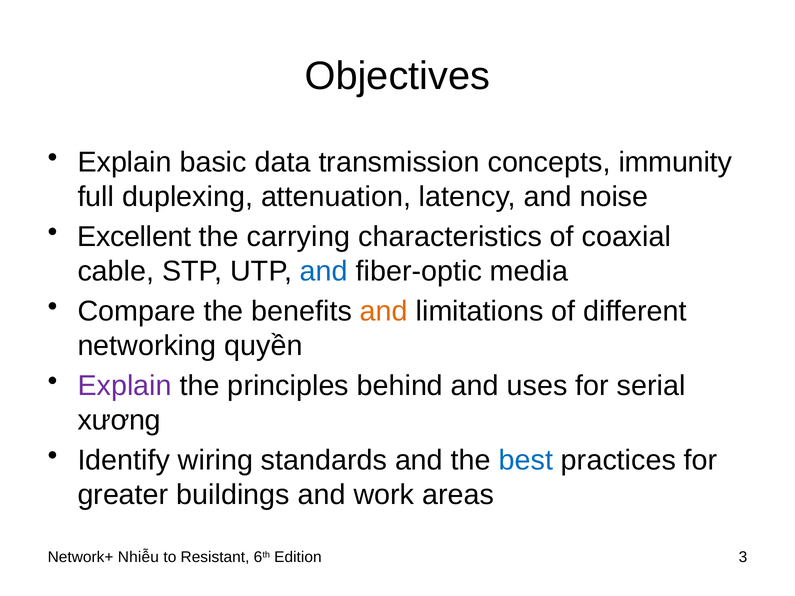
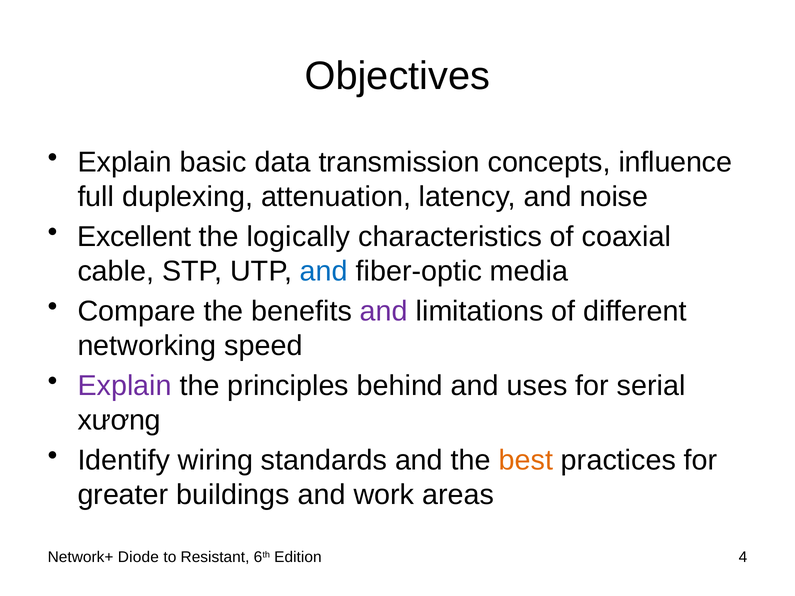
immunity: immunity -> influence
carrying: carrying -> logically
and at (384, 312) colour: orange -> purple
quyền: quyền -> speed
best colour: blue -> orange
Nhiễu: Nhiễu -> Diode
3: 3 -> 4
